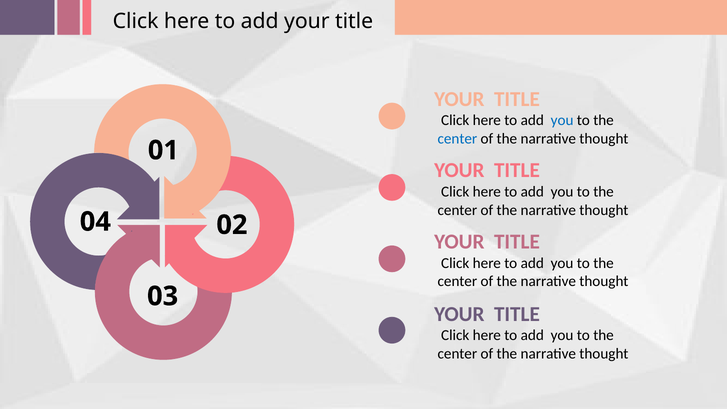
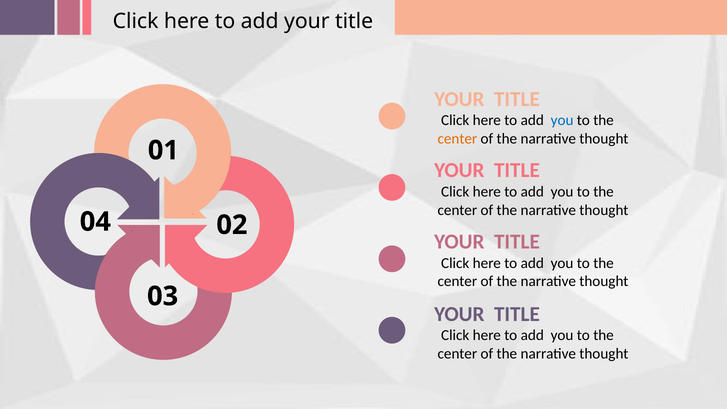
center at (457, 139) colour: blue -> orange
